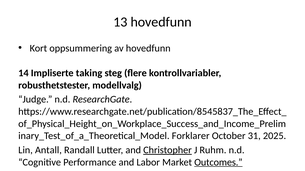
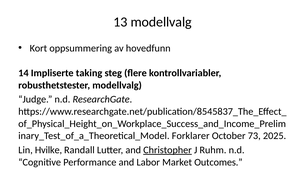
13 hovedfunn: hovedfunn -> modellvalg
31: 31 -> 73
Antall: Antall -> Hvilke
Outcomes underline: present -> none
